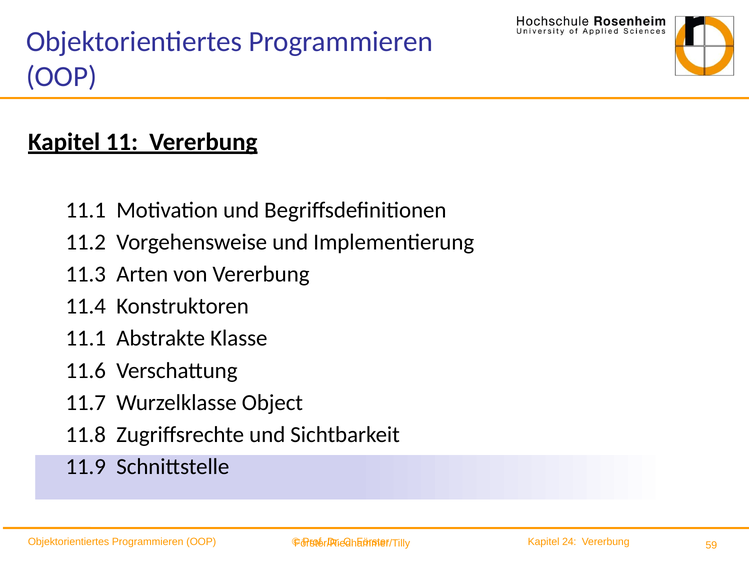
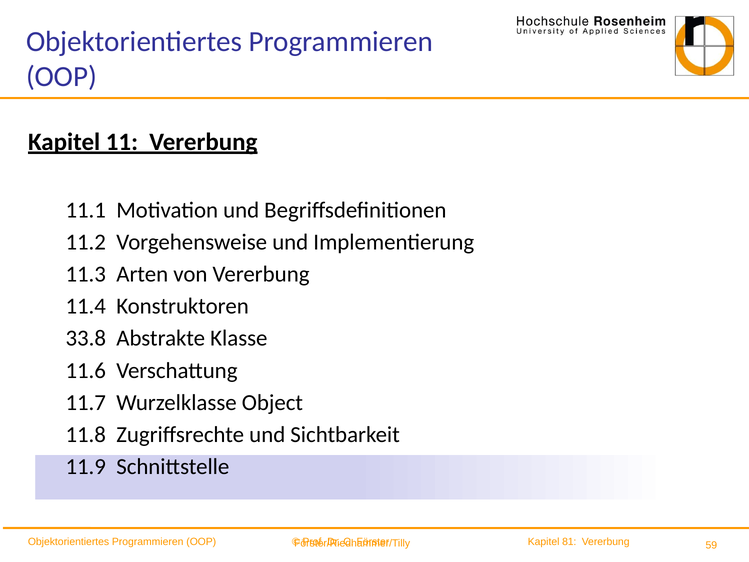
11.1 at (86, 338): 11.1 -> 33.8
24: 24 -> 81
